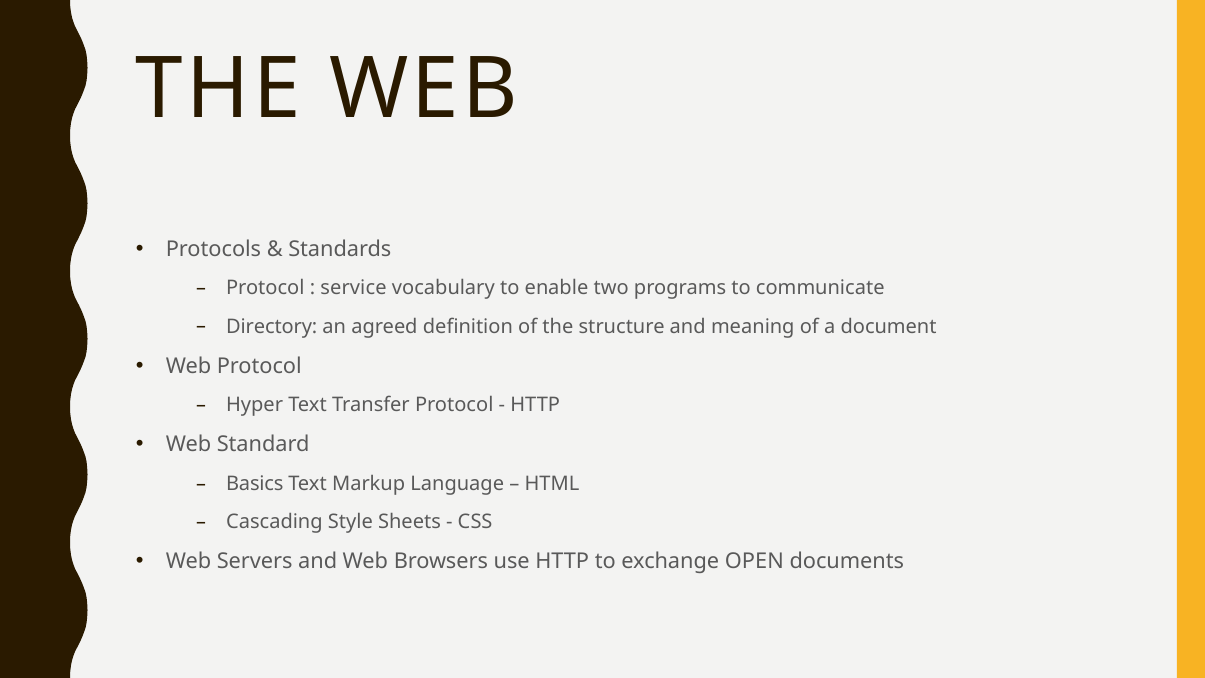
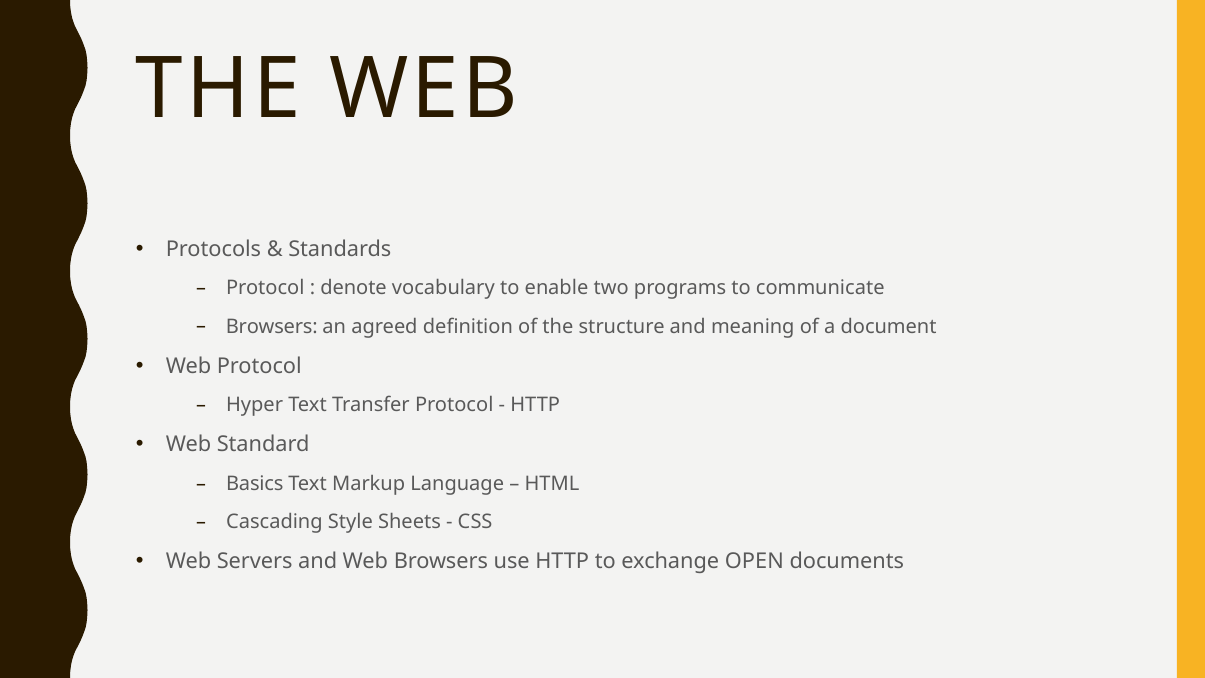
service: service -> denote
Directory at (272, 326): Directory -> Browsers
